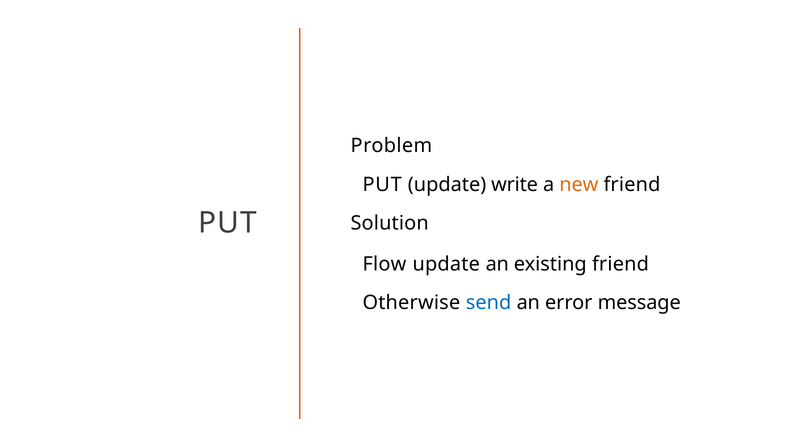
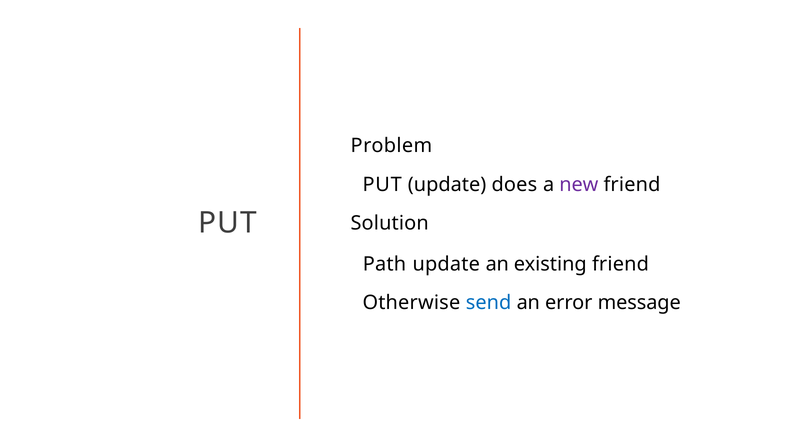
write: write -> does
new colour: orange -> purple
Flow: Flow -> Path
